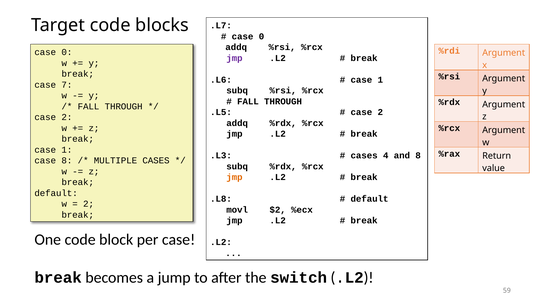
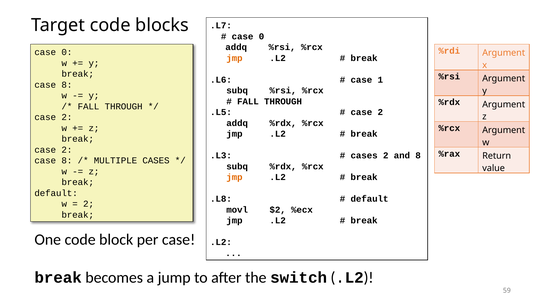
jmp at (234, 58) colour: purple -> orange
7 at (67, 85): 7 -> 8
1 at (67, 150): 1 -> 2
cases 4: 4 -> 2
